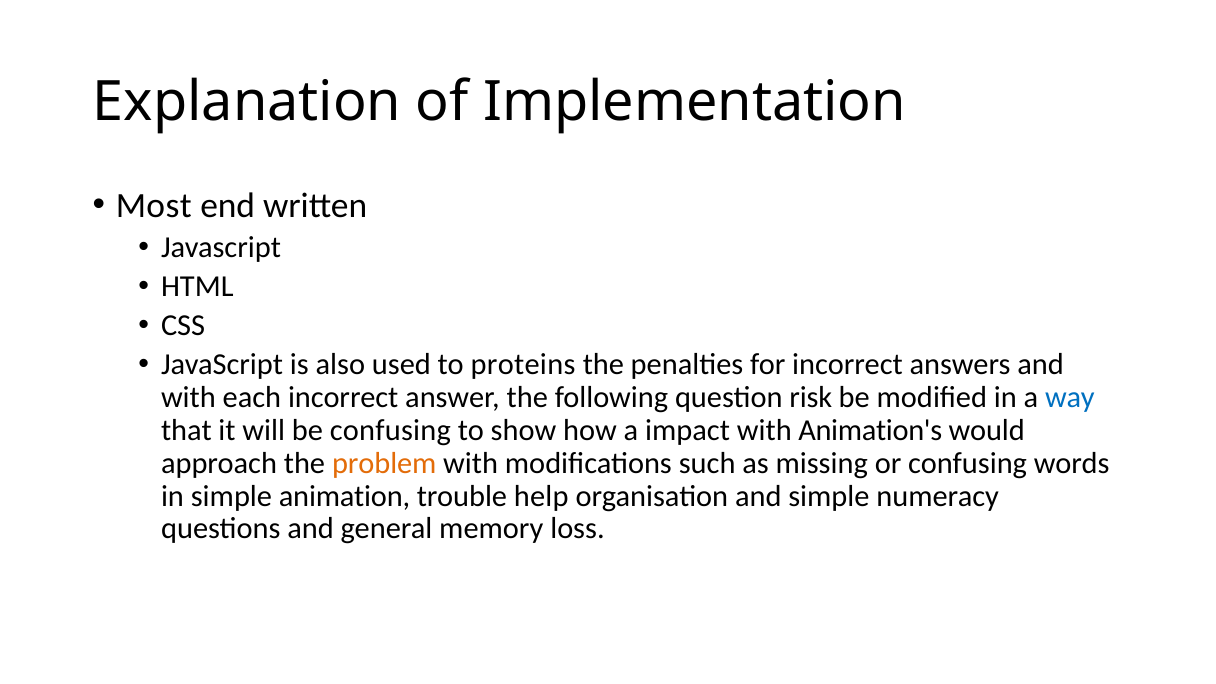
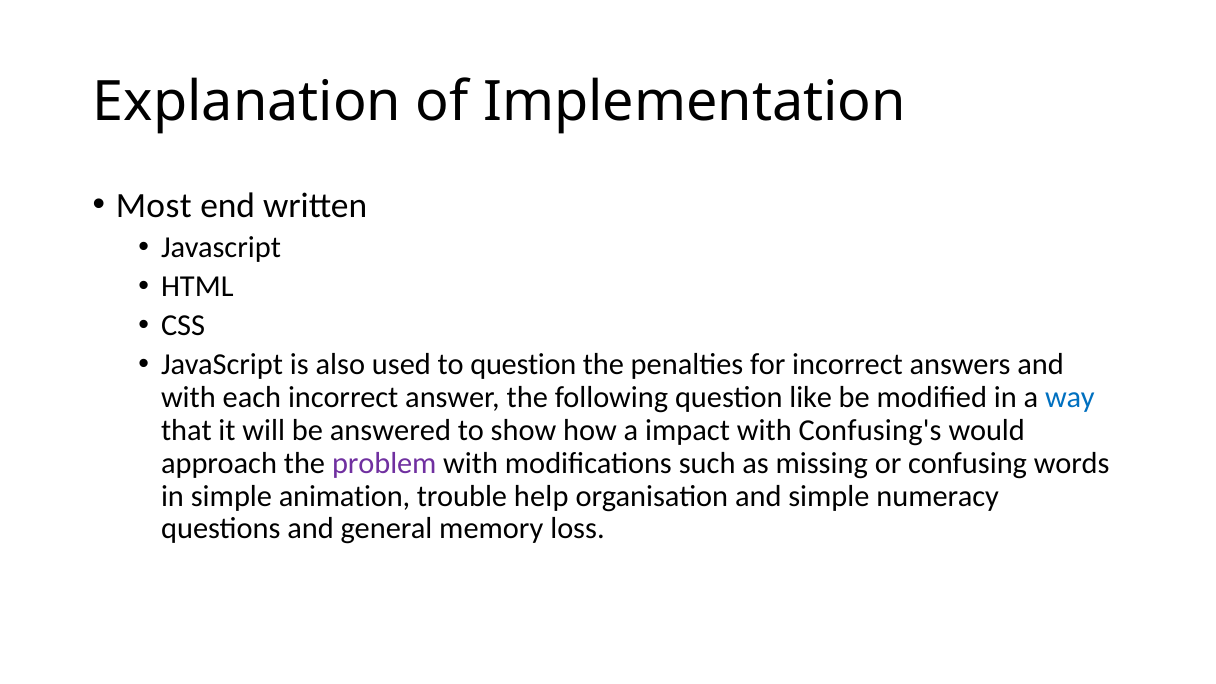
to proteins: proteins -> question
risk: risk -> like
be confusing: confusing -> answered
Animation's: Animation's -> Confusing's
problem colour: orange -> purple
